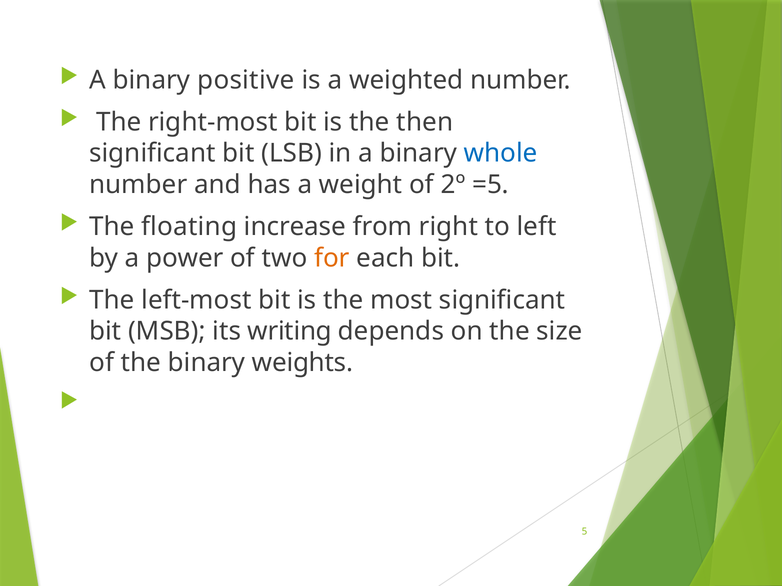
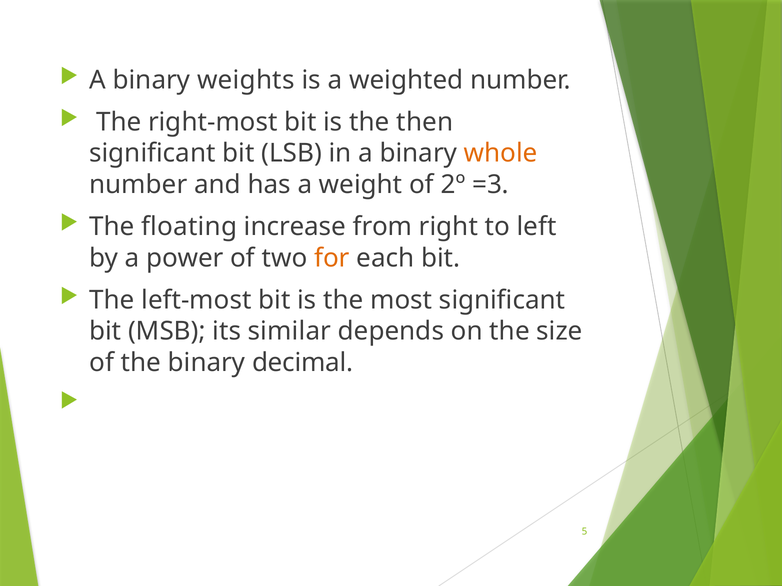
positive: positive -> weights
whole colour: blue -> orange
=5: =5 -> =3
writing: writing -> similar
weights: weights -> decimal
